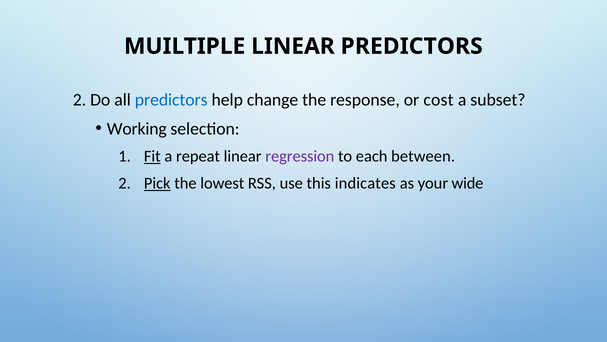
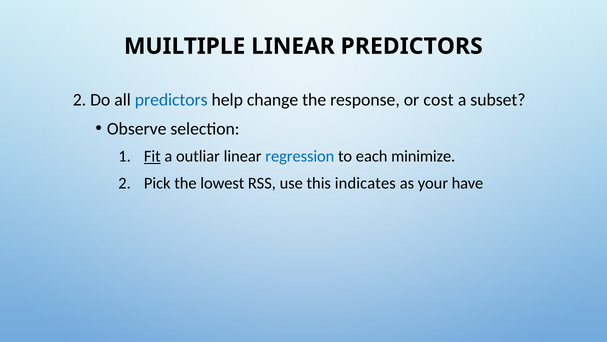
Working: Working -> Observe
repeat: repeat -> outliar
regression colour: purple -> blue
between: between -> minimize
Pick underline: present -> none
wide: wide -> have
